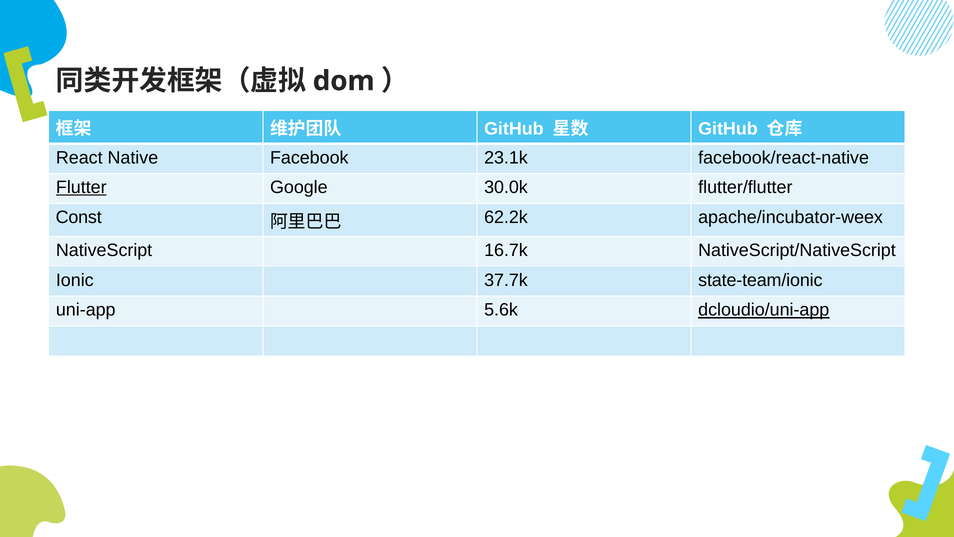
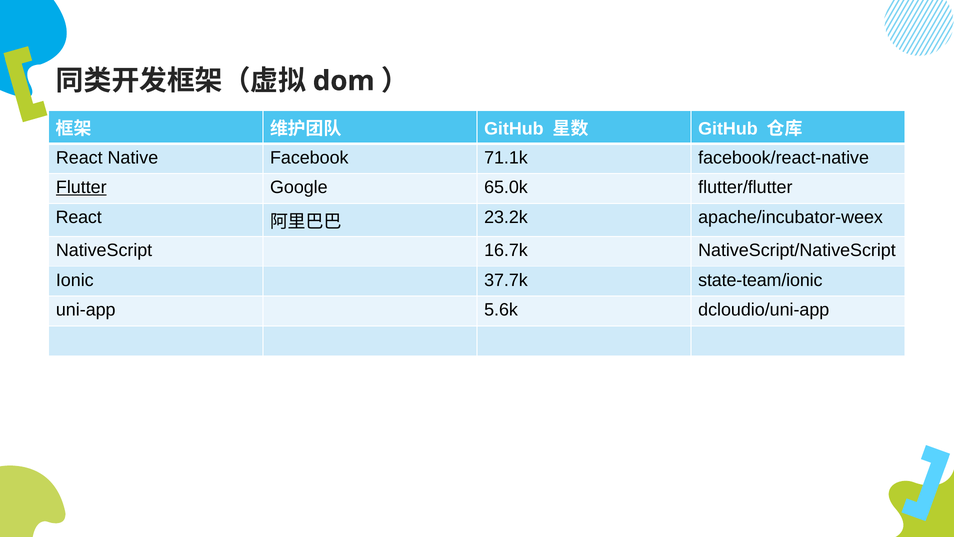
23.1k: 23.1k -> 71.1k
30.0k: 30.0k -> 65.0k
Const at (79, 217): Const -> React
62.2k: 62.2k -> 23.2k
dcloudio/uni-app underline: present -> none
